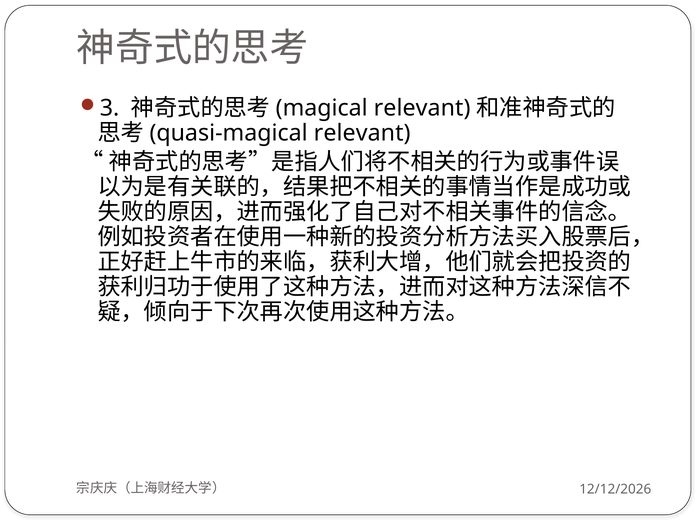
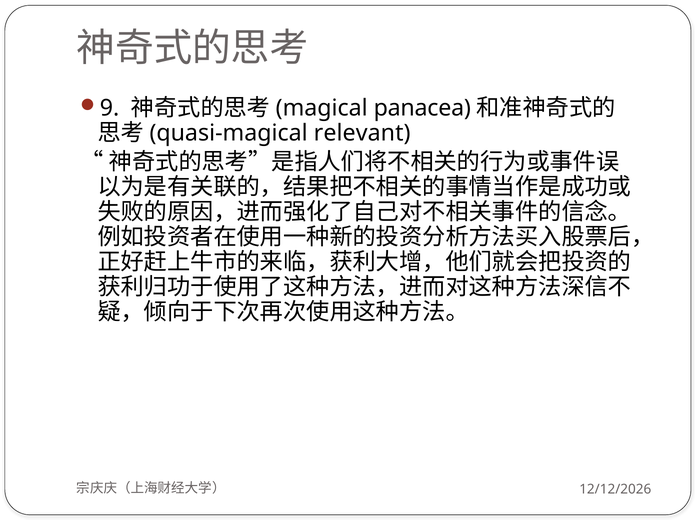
3: 3 -> 9
relevant at (422, 108): relevant -> panacea
